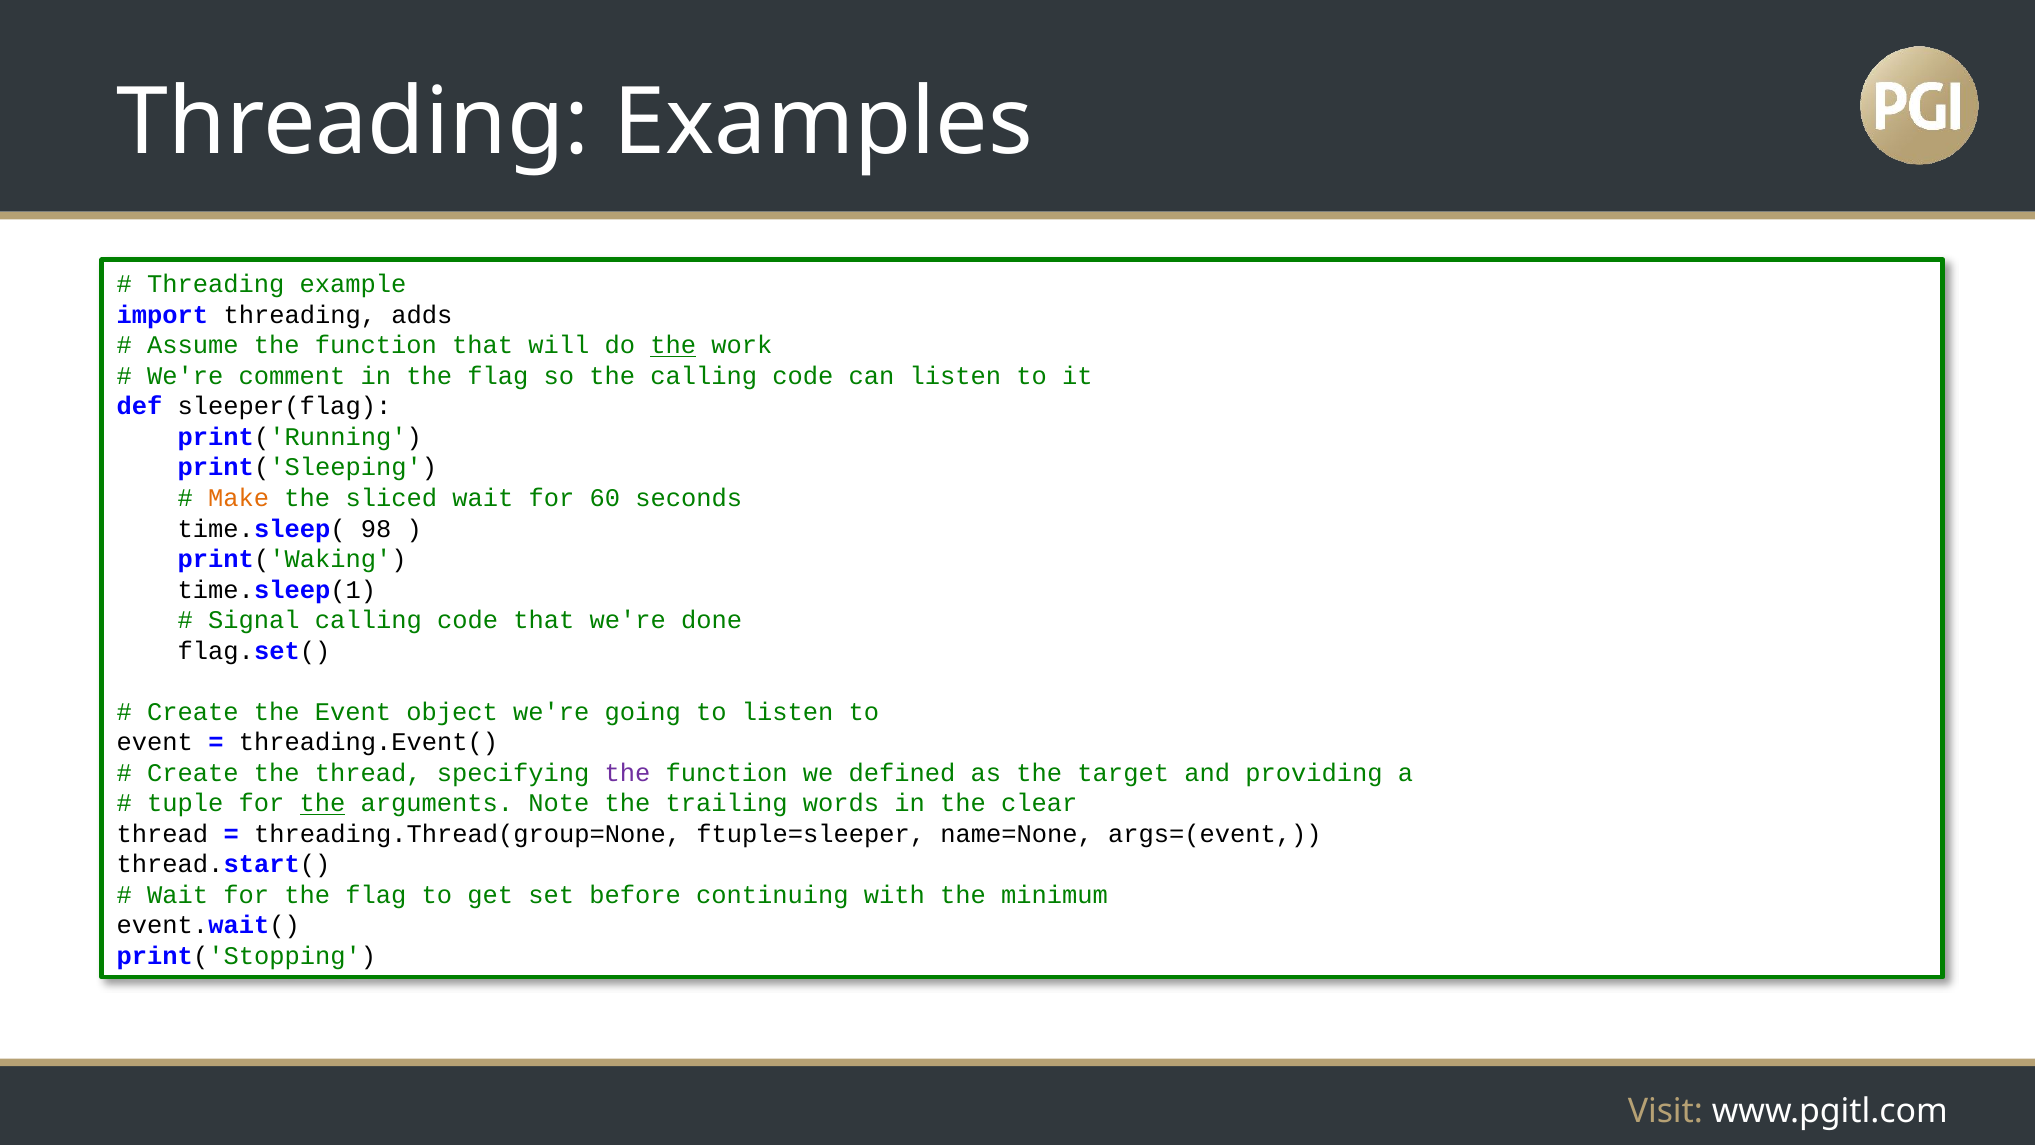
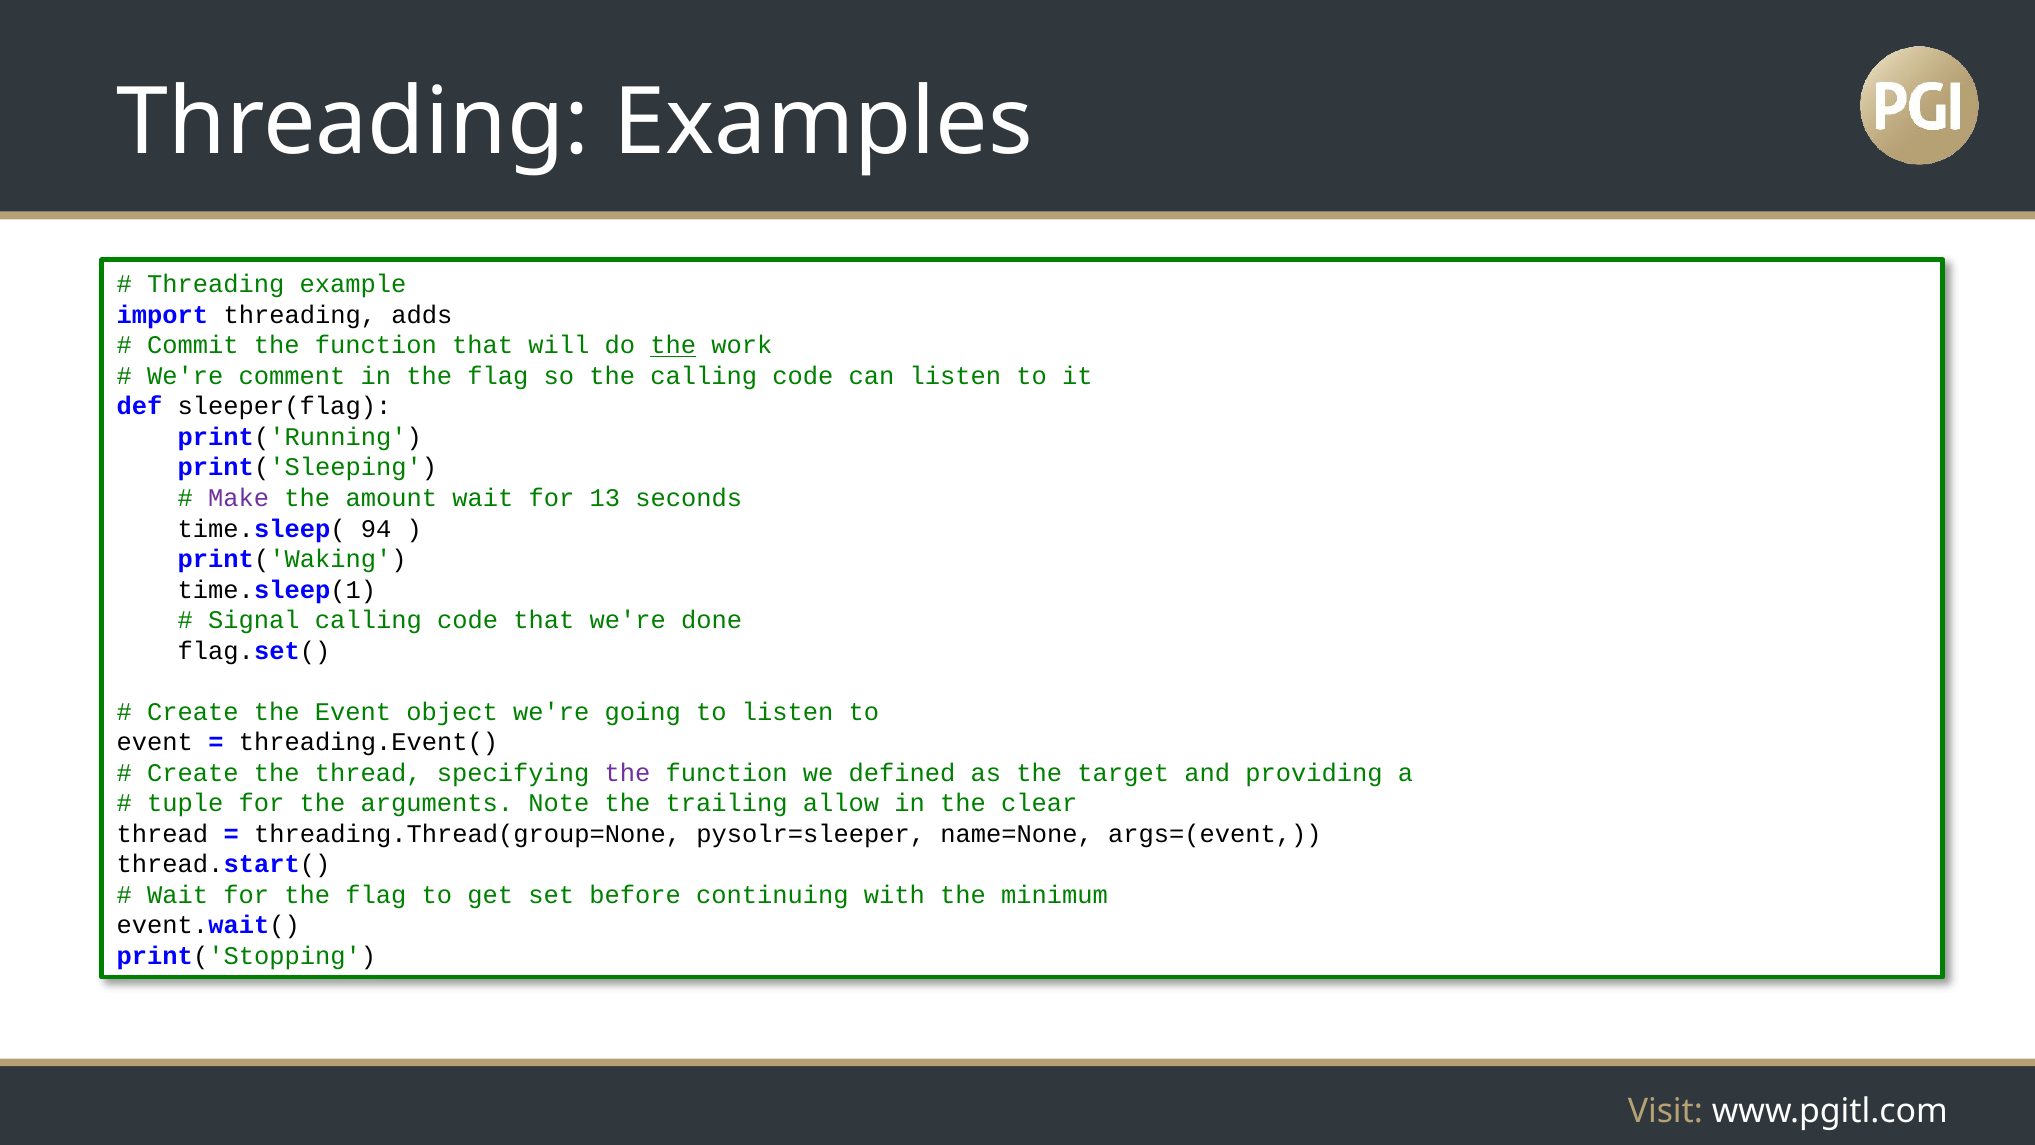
Assume: Assume -> Commit
Make colour: orange -> purple
sliced: sliced -> amount
60: 60 -> 13
98: 98 -> 94
the at (323, 803) underline: present -> none
words: words -> allow
ftuple=sleeper: ftuple=sleeper -> pysolr=sleeper
